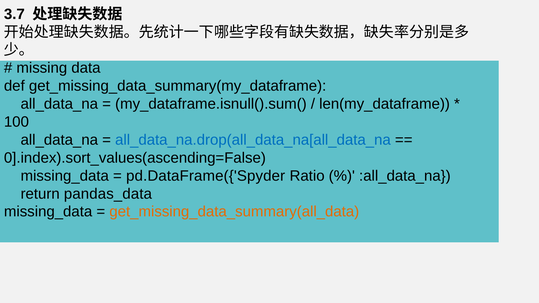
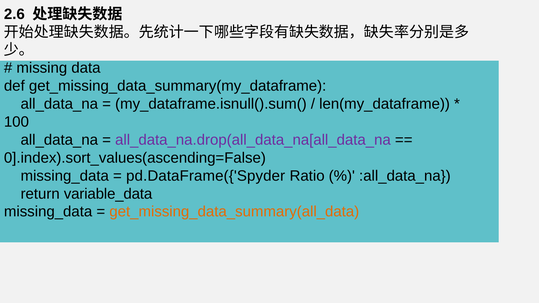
3.7: 3.7 -> 2.6
all_data_na.drop(all_data_na[all_data_na colour: blue -> purple
pandas_data: pandas_data -> variable_data
